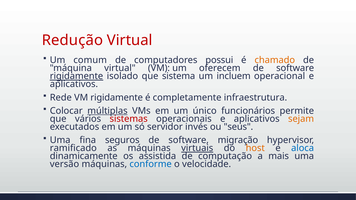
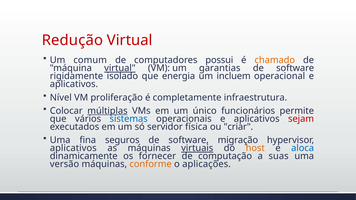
virtual at (120, 68) underline: none -> present
oferecem: oferecem -> garantias
rigidamente at (76, 76) underline: present -> none
sistema: sistema -> energia
Rede: Rede -> Nível
VM rigidamente: rigidamente -> proliferação
sistemas colour: red -> blue
sejam colour: orange -> red
invés: invés -> física
seus: seus -> criar
ramificado at (73, 148): ramificado -> aplicativos
assistida: assistida -> fornecer
mais: mais -> suas
conforme colour: blue -> orange
velocidade: velocidade -> aplicações
